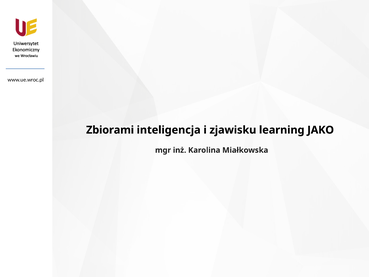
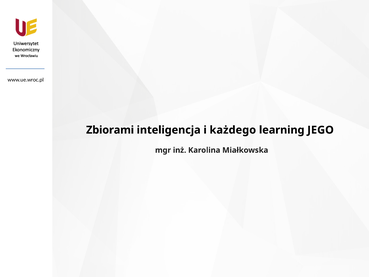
zjawisku: zjawisku -> każdego
JAKO: JAKO -> JEGO
